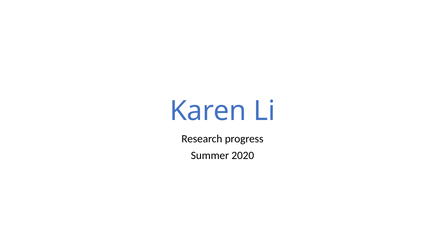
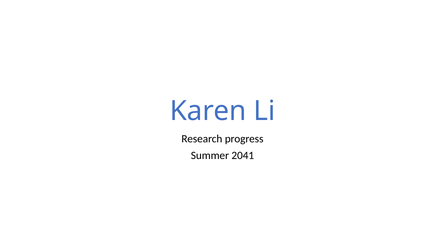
2020: 2020 -> 2041
